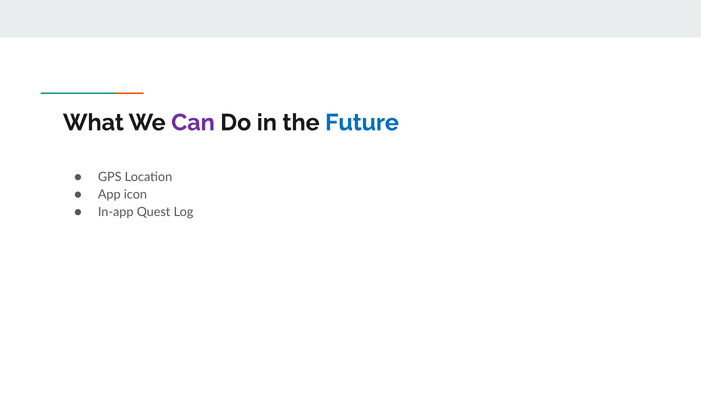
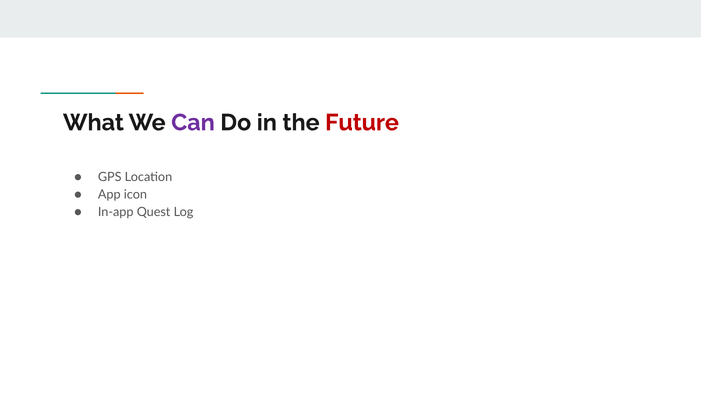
Future colour: blue -> red
